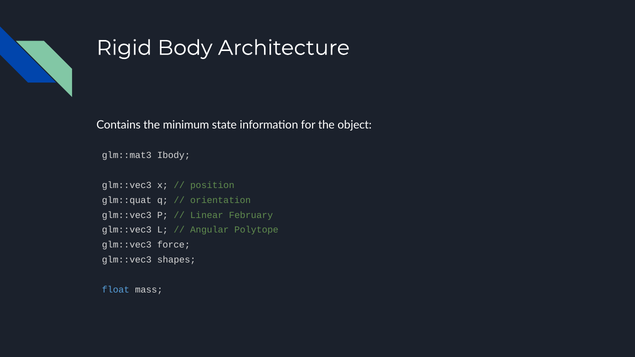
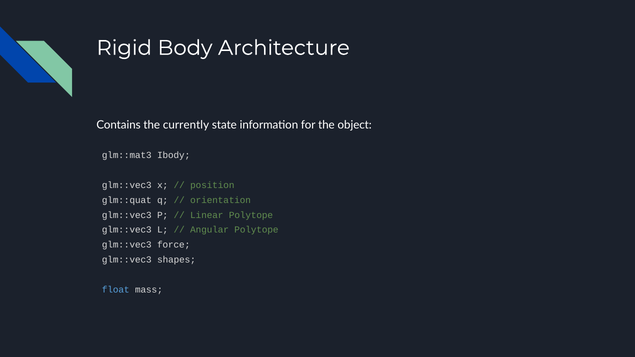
minimum: minimum -> currently
Linear February: February -> Polytope
